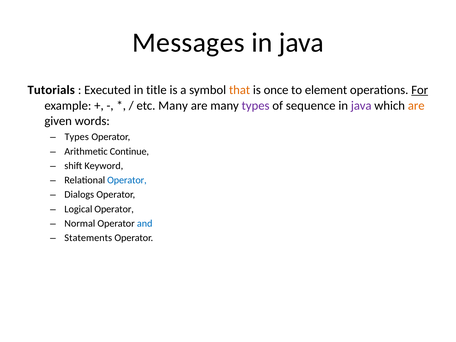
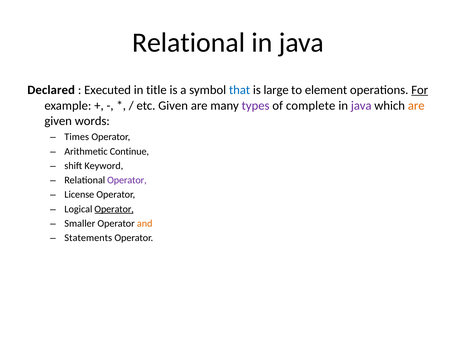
Messages at (188, 42): Messages -> Relational
Tutorials: Tutorials -> Declared
that colour: orange -> blue
once: once -> large
etc Many: Many -> Given
sequence: sequence -> complete
Types at (77, 137): Types -> Times
Operator at (127, 180) colour: blue -> purple
Dialogs: Dialogs -> License
Operator at (114, 209) underline: none -> present
Normal: Normal -> Smaller
and colour: blue -> orange
